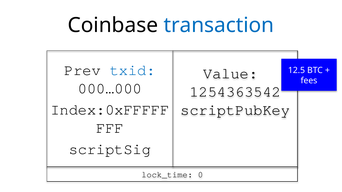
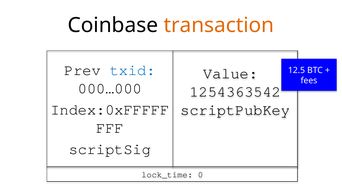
transaction colour: blue -> orange
